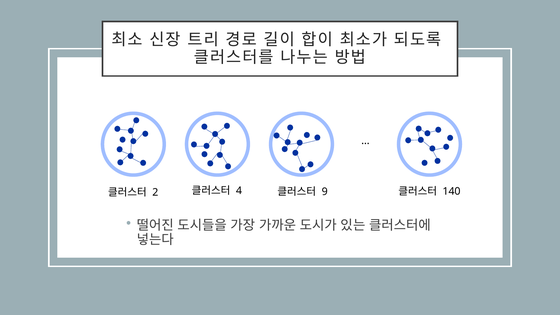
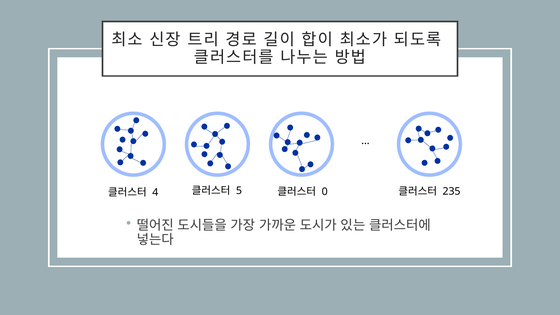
2: 2 -> 4
4: 4 -> 5
9: 9 -> 0
140: 140 -> 235
